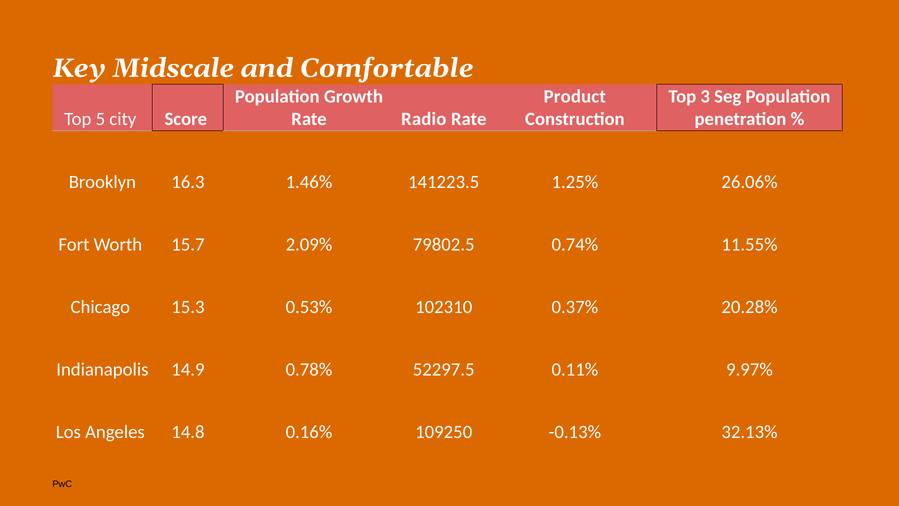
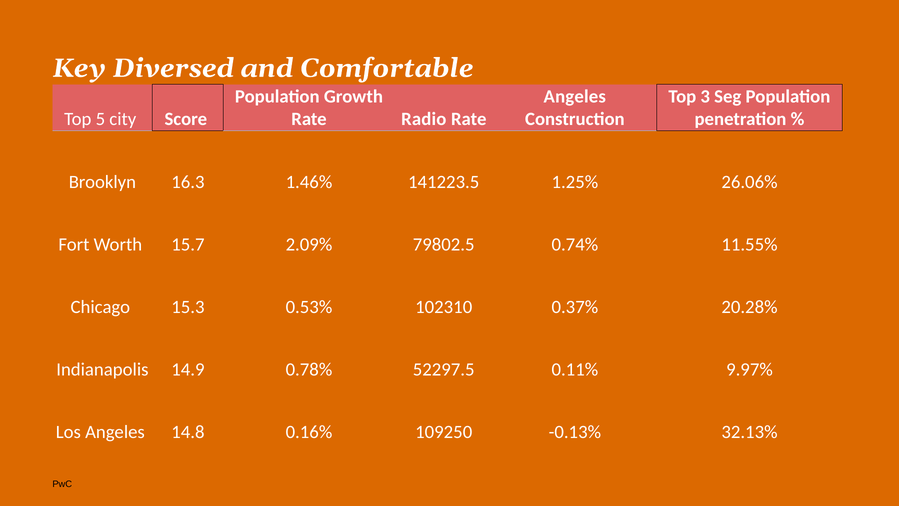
Midscale: Midscale -> Diversed
Product at (575, 96): Product -> Angeles
